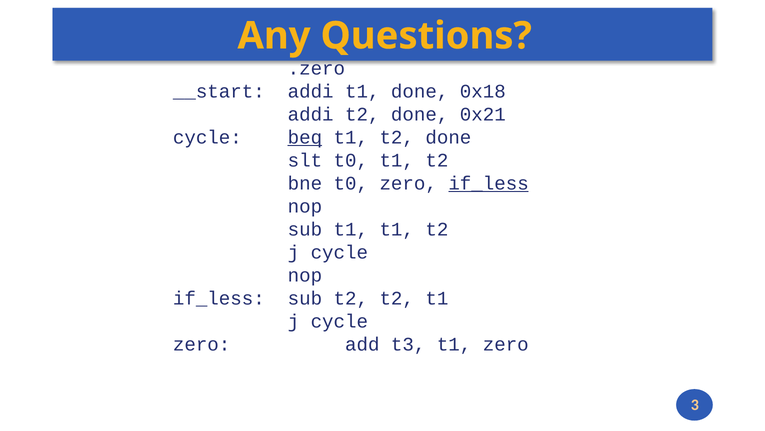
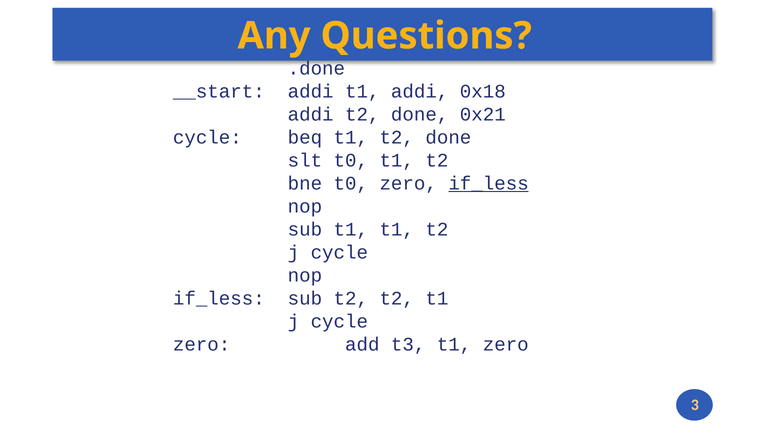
.zero: .zero -> .done
t1 done: done -> addi
beq underline: present -> none
